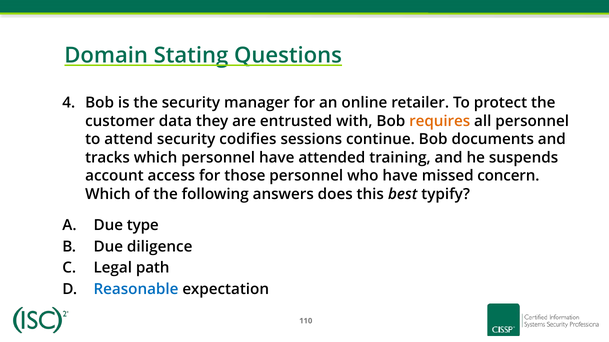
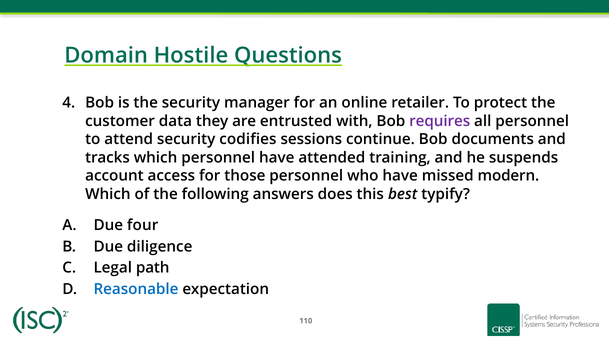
Stating: Stating -> Hostile
requires colour: orange -> purple
concern: concern -> modern
type: type -> four
